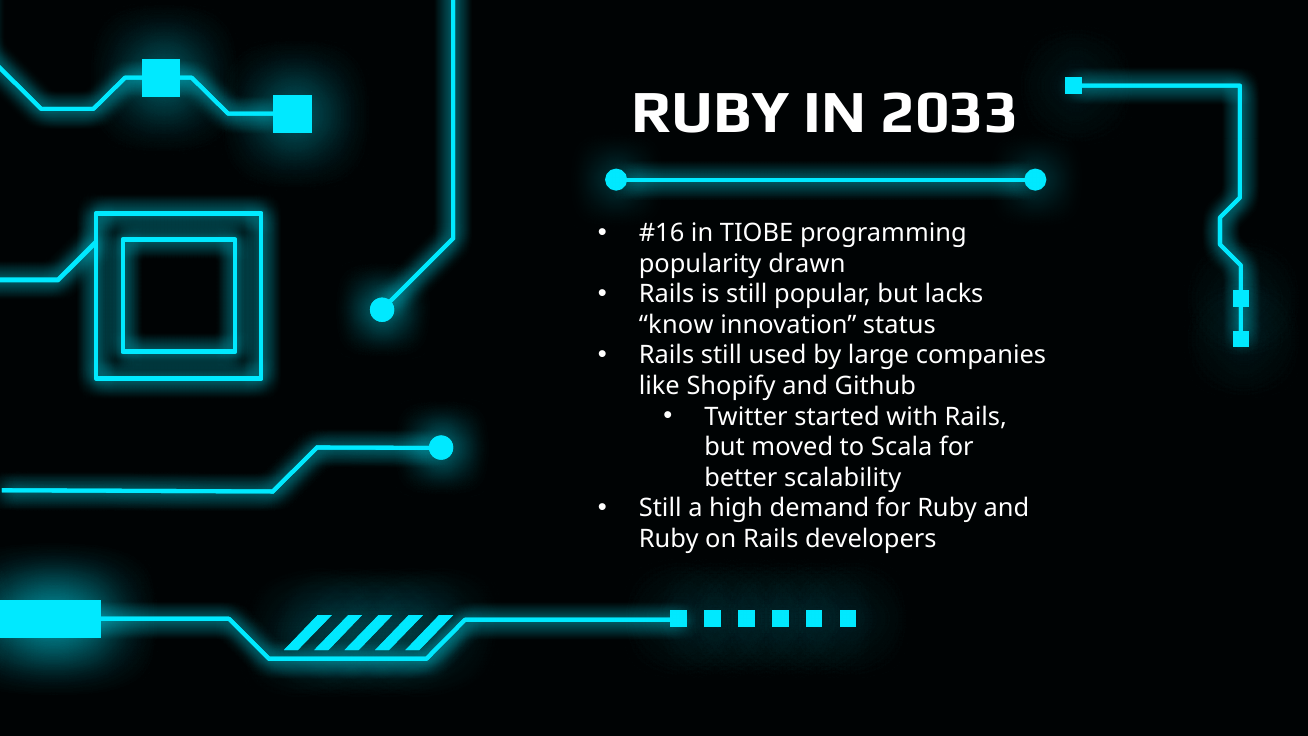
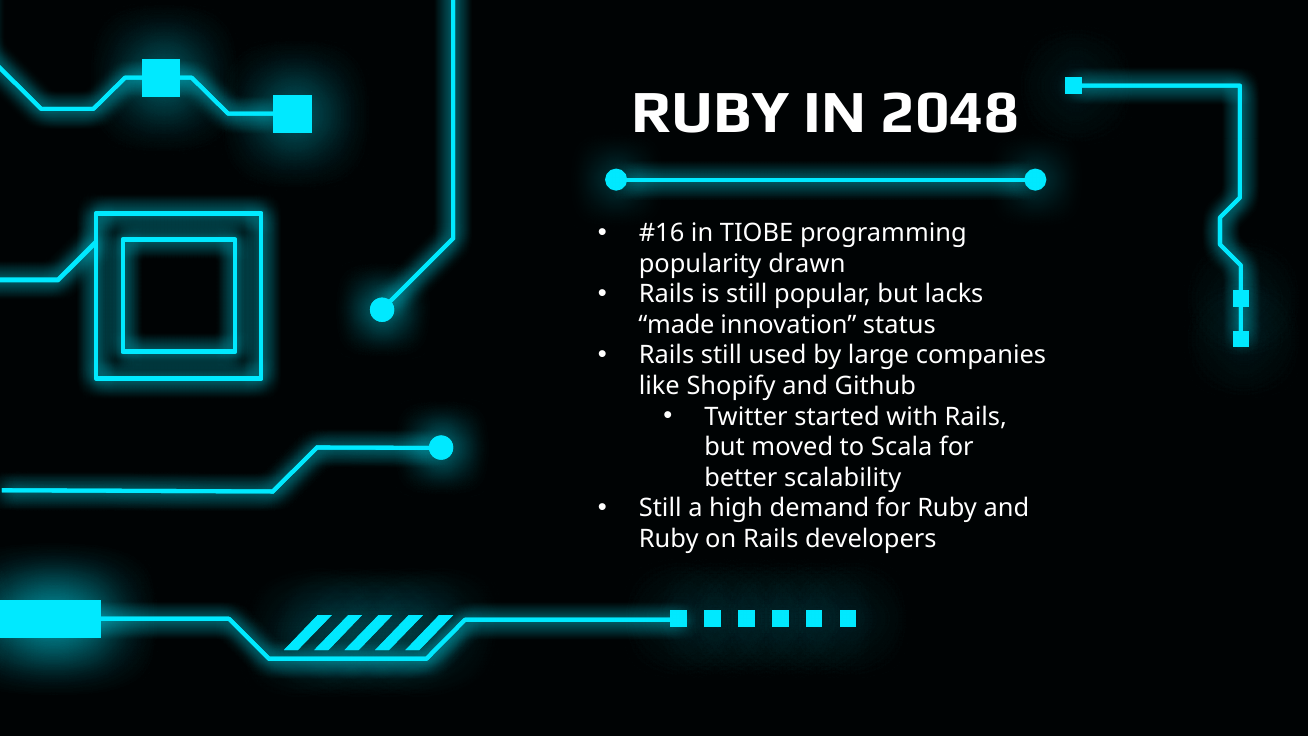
2033: 2033 -> 2048
know: know -> made
